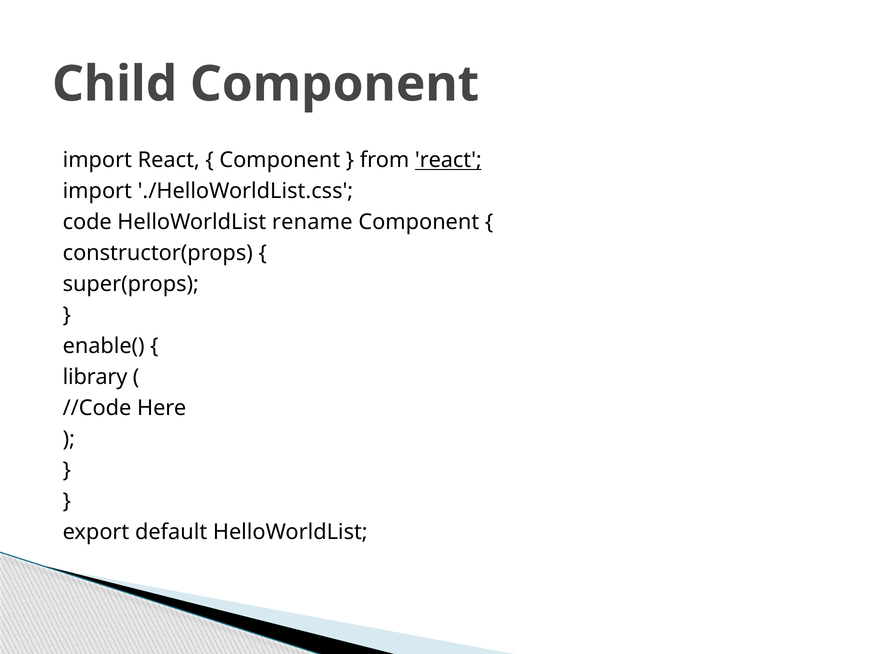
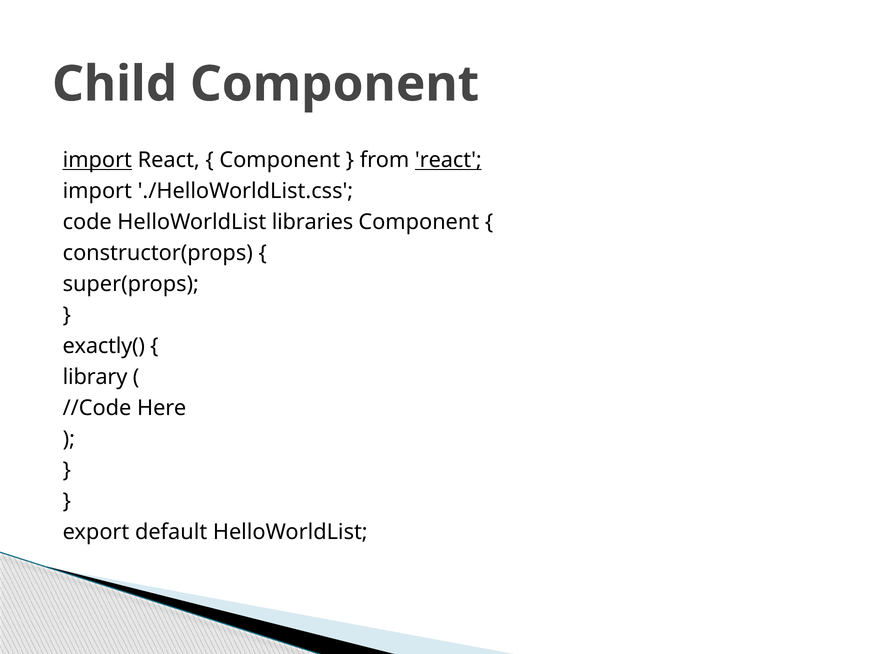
import at (97, 160) underline: none -> present
rename: rename -> libraries
enable(: enable( -> exactly(
